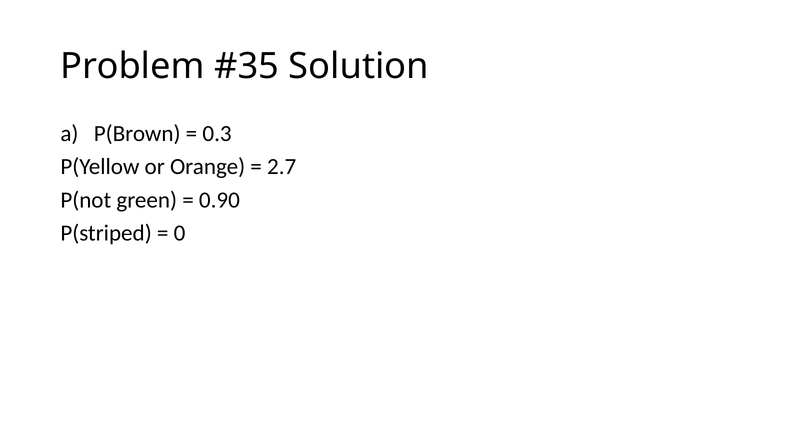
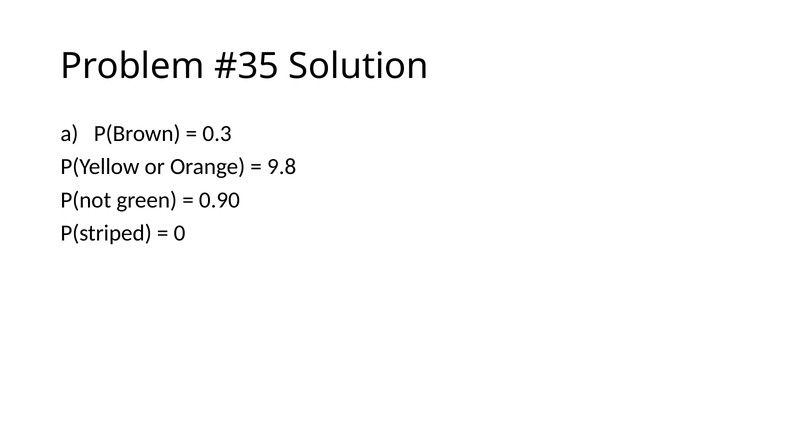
2.7: 2.7 -> 9.8
